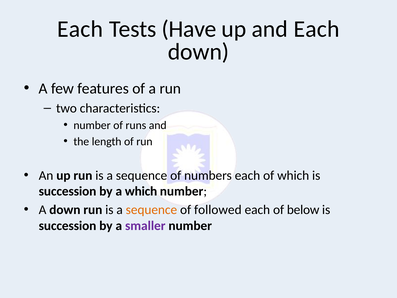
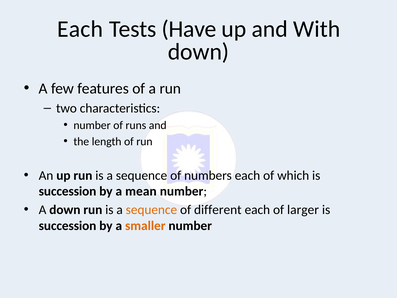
and Each: Each -> With
a which: which -> mean
followed: followed -> different
below: below -> larger
smaller colour: purple -> orange
